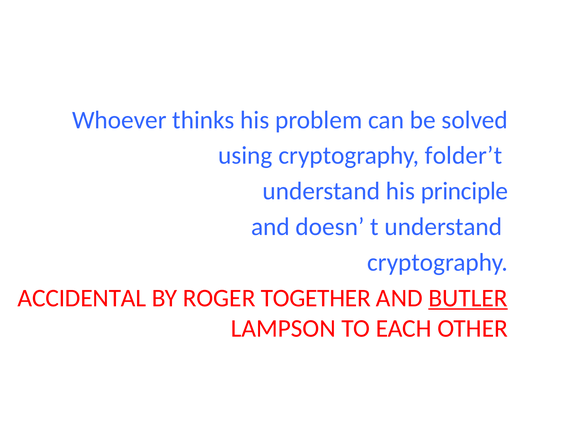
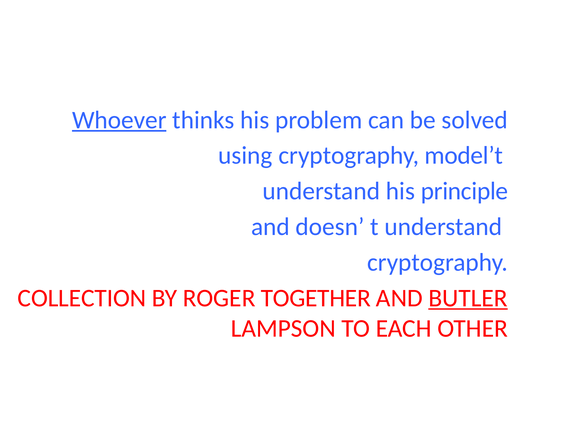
Whoever underline: none -> present
folder’t: folder’t -> model’t
ACCIDENTAL: ACCIDENTAL -> COLLECTION
